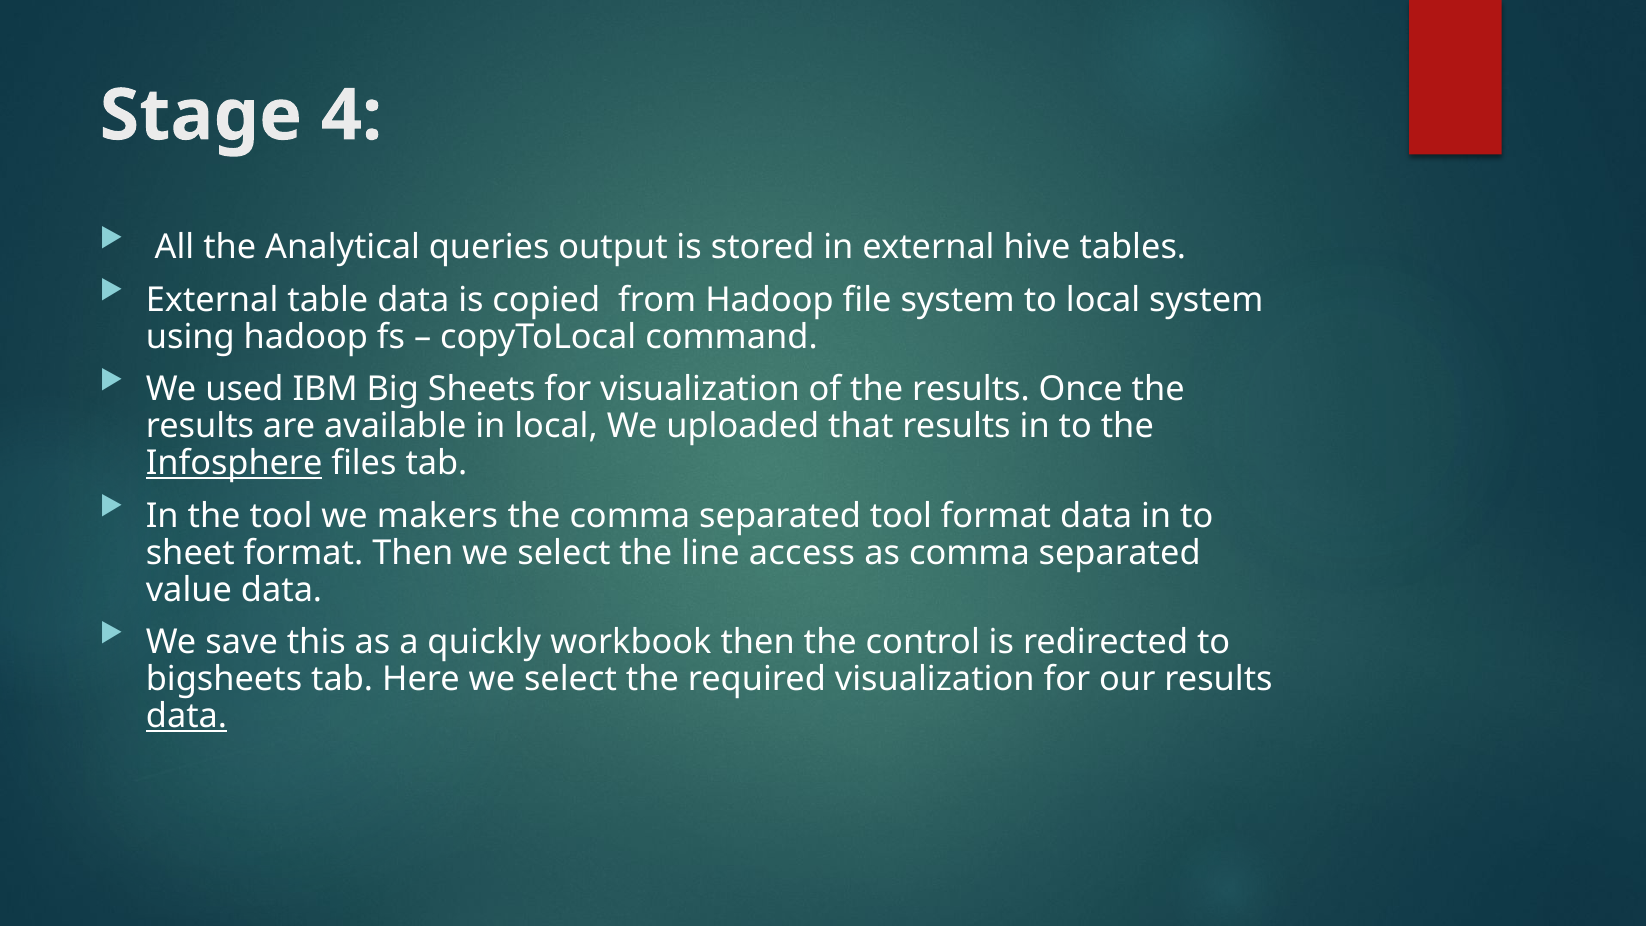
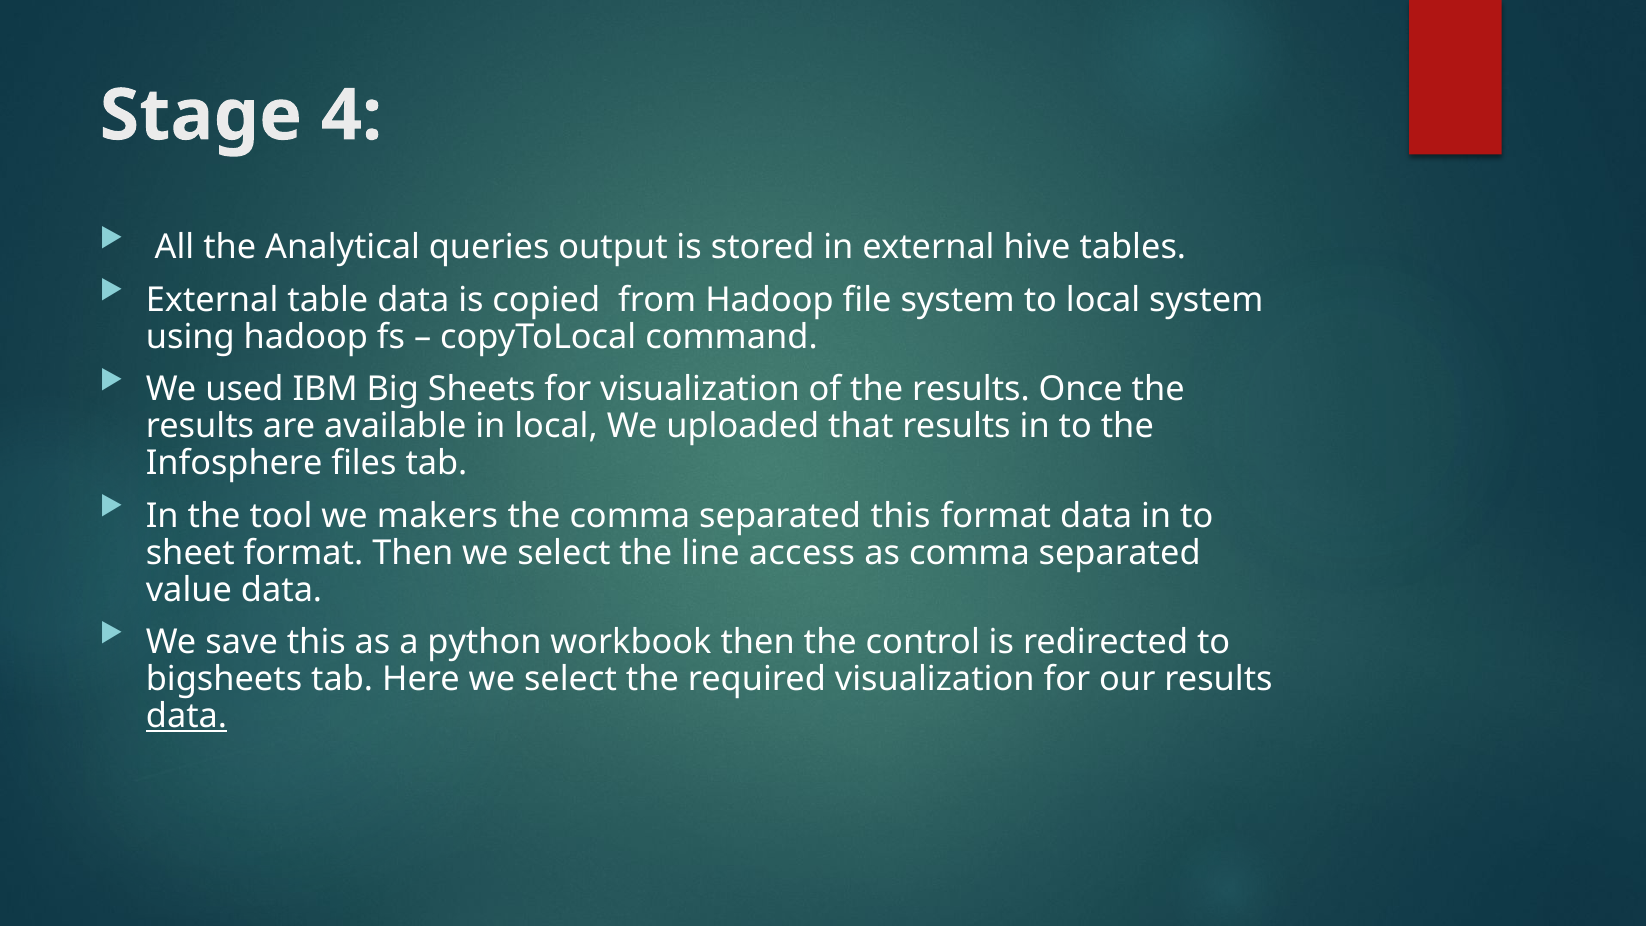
Infosphere underline: present -> none
separated tool: tool -> this
quickly: quickly -> python
